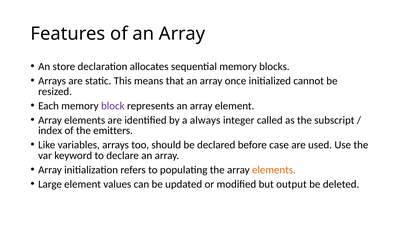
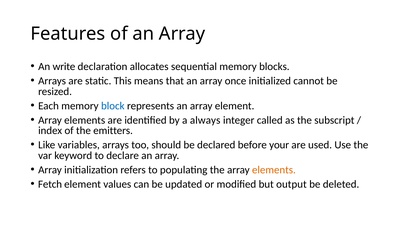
store: store -> write
block colour: purple -> blue
case: case -> your
Large: Large -> Fetch
